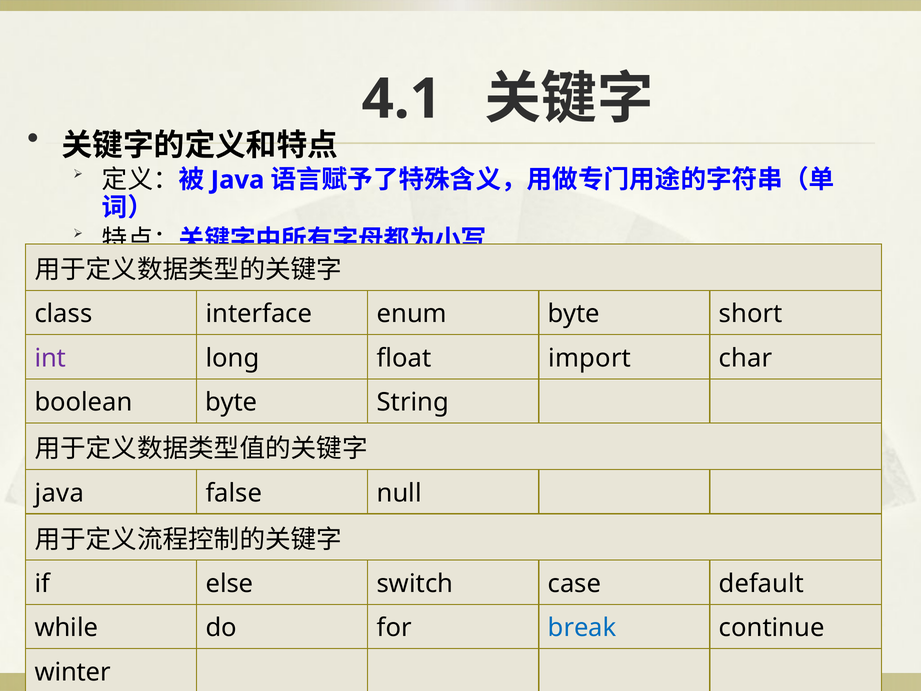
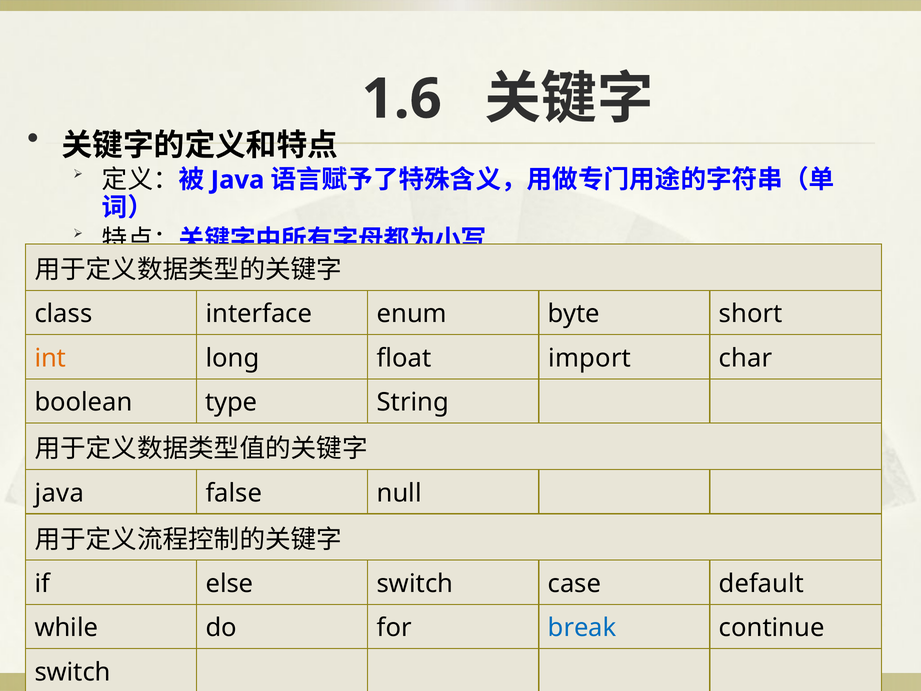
4.1: 4.1 -> 1.6
int colour: purple -> orange
boolean byte: byte -> type
winter at (73, 672): winter -> switch
